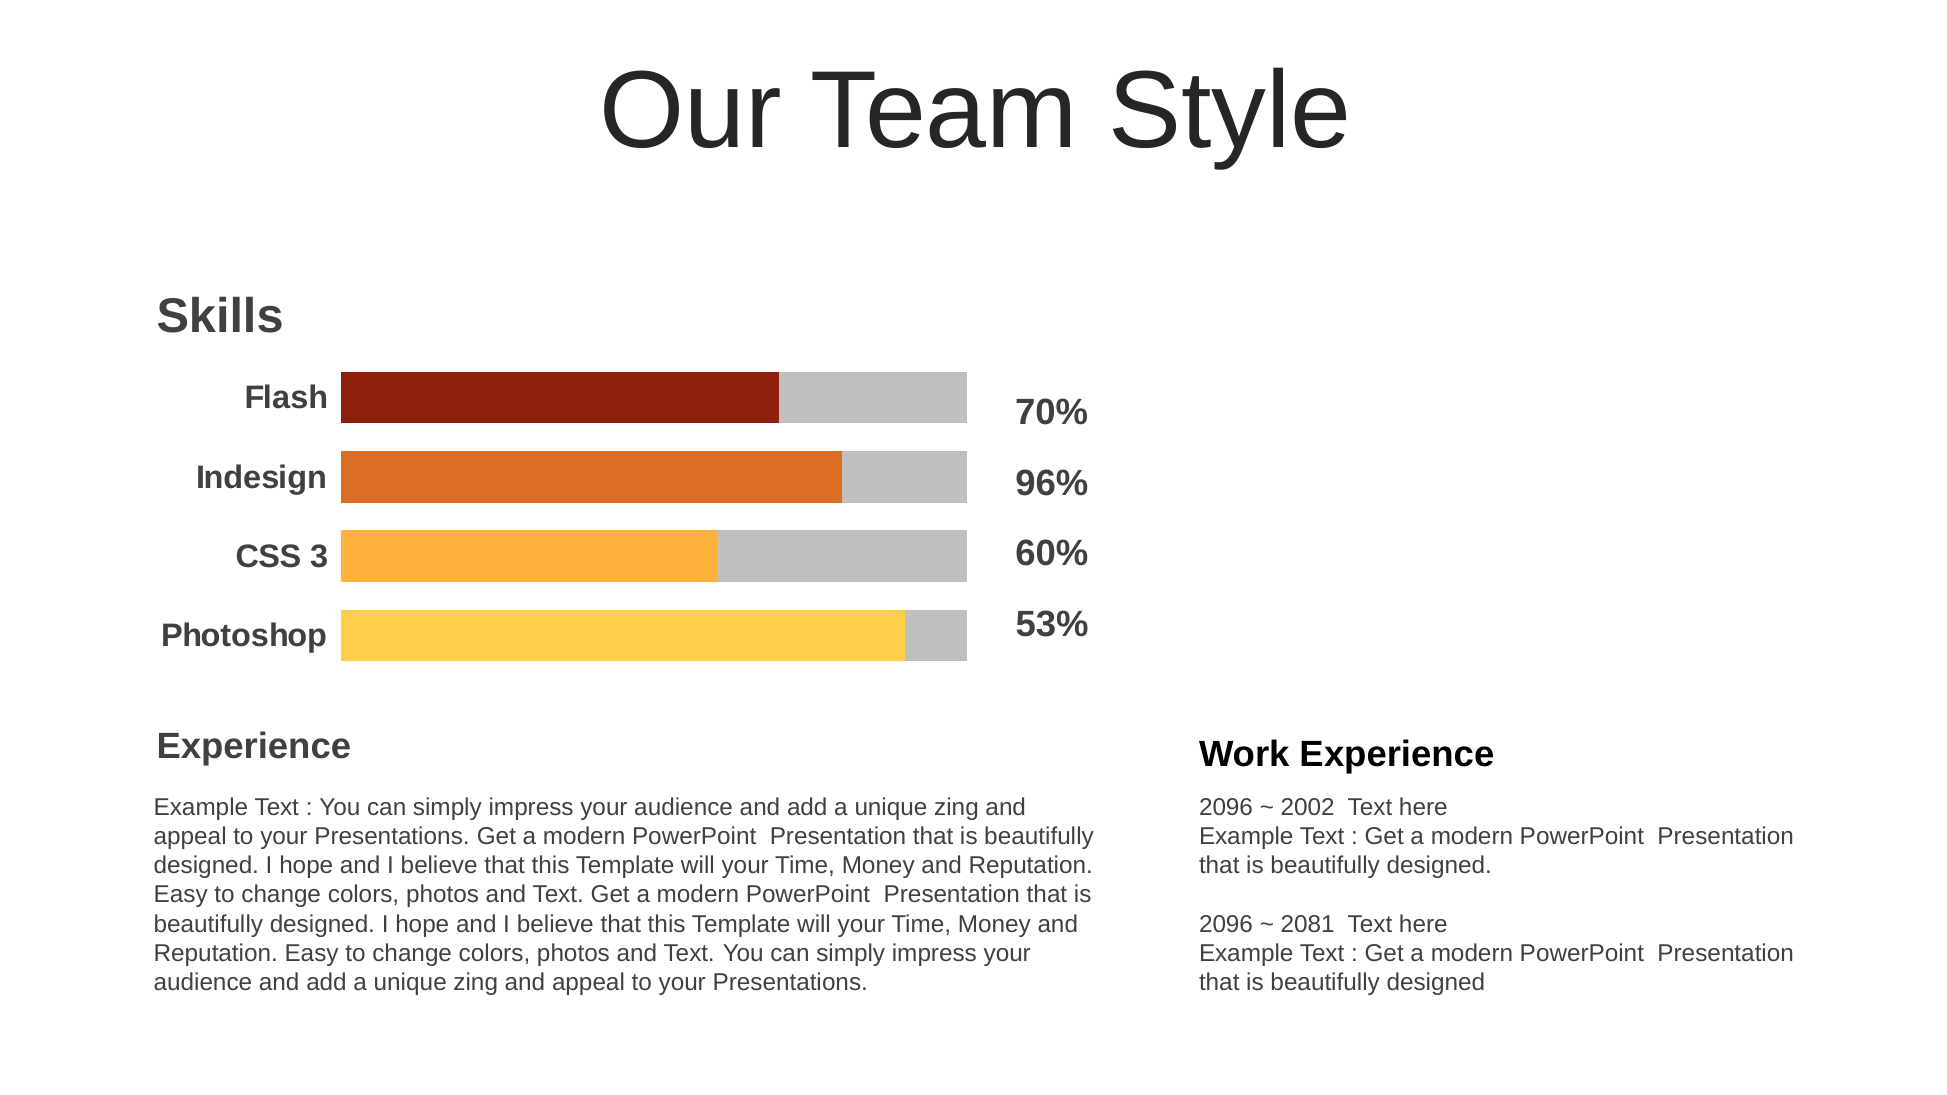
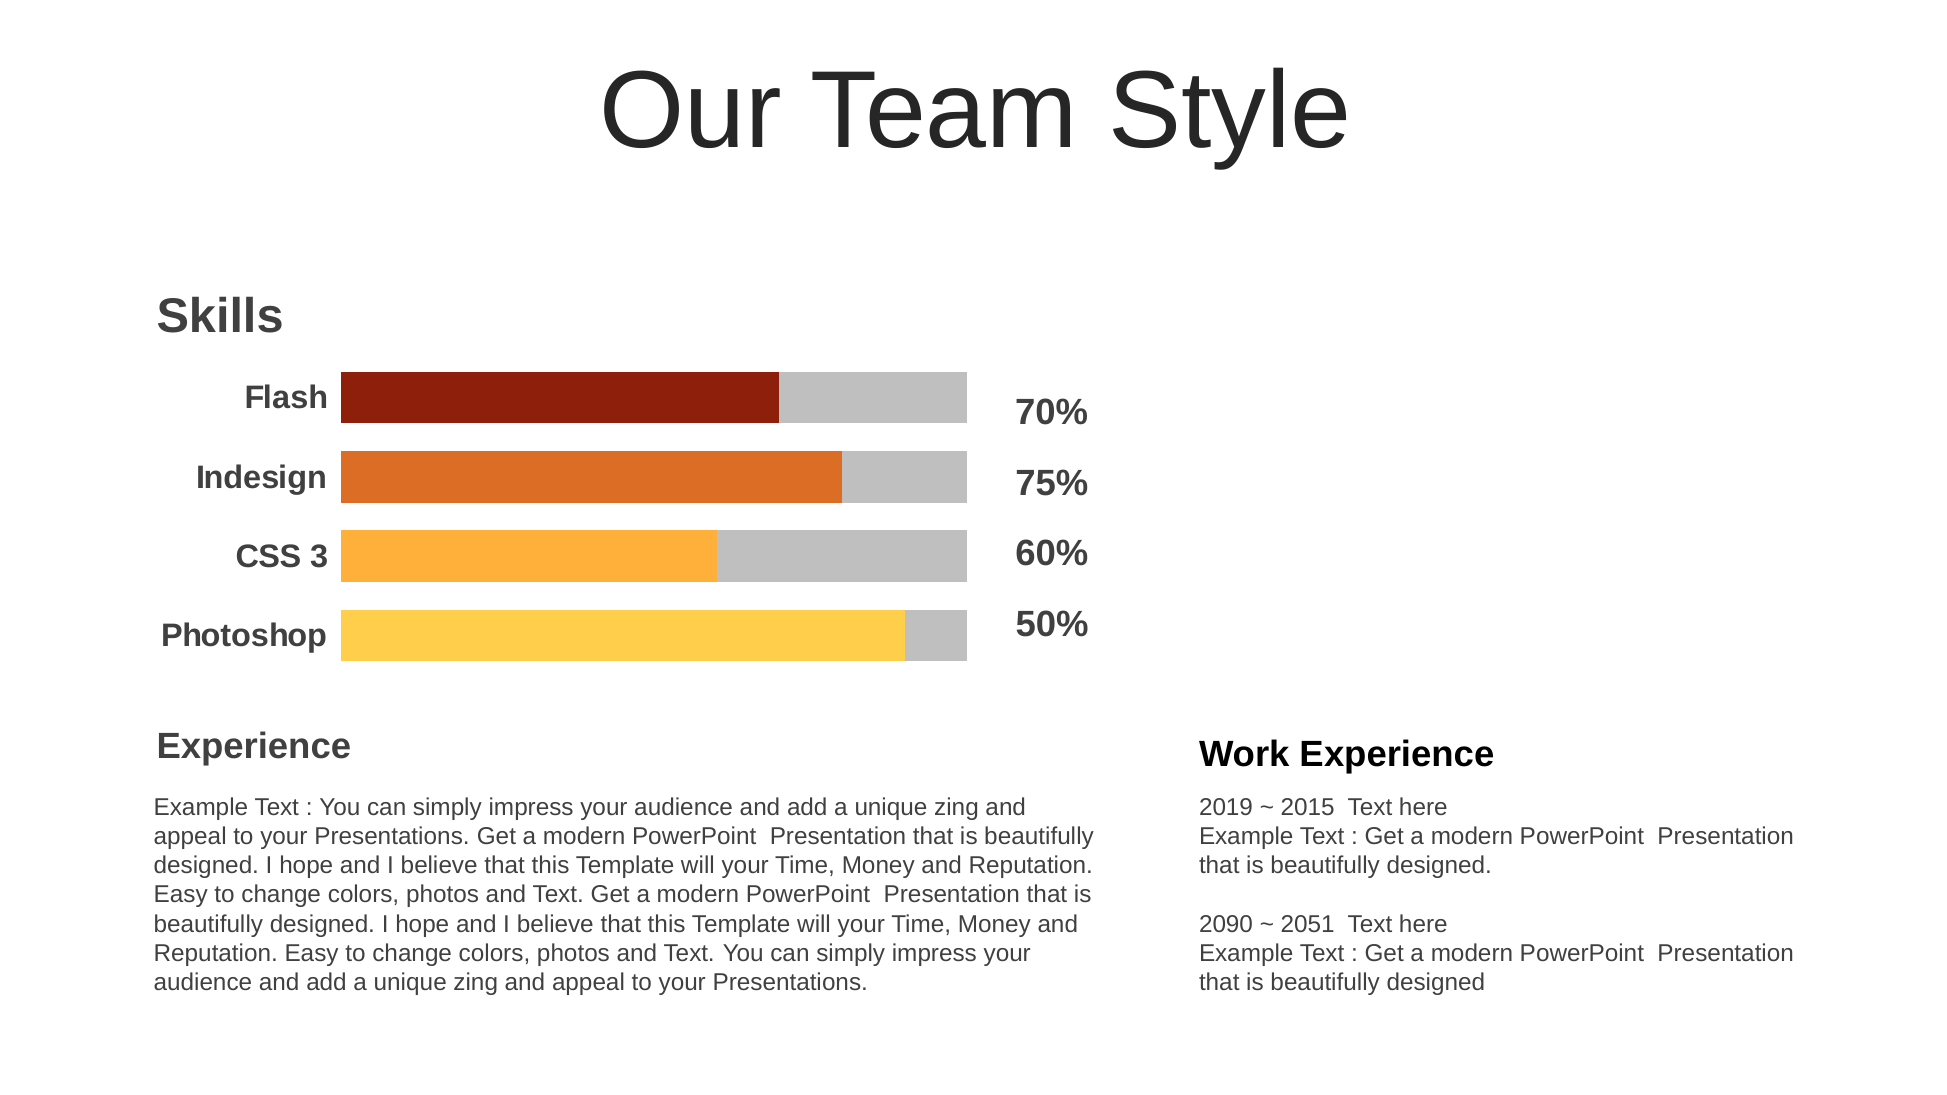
96%: 96% -> 75%
53%: 53% -> 50%
2096 at (1226, 807): 2096 -> 2019
2002: 2002 -> 2015
2096 at (1226, 924): 2096 -> 2090
2081: 2081 -> 2051
